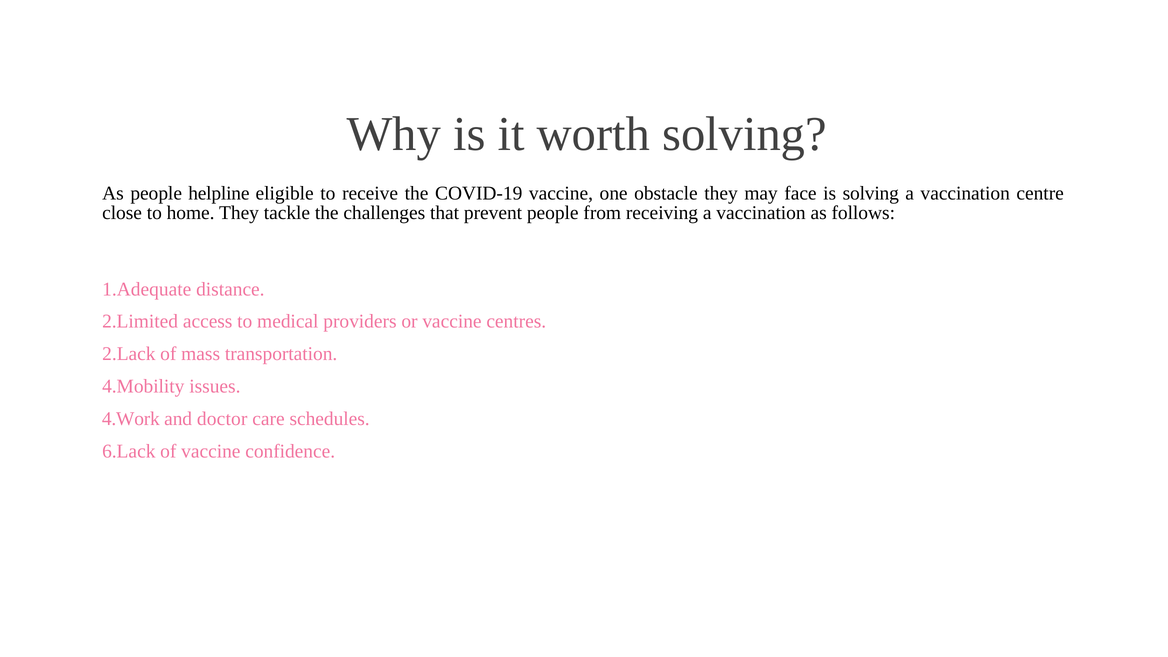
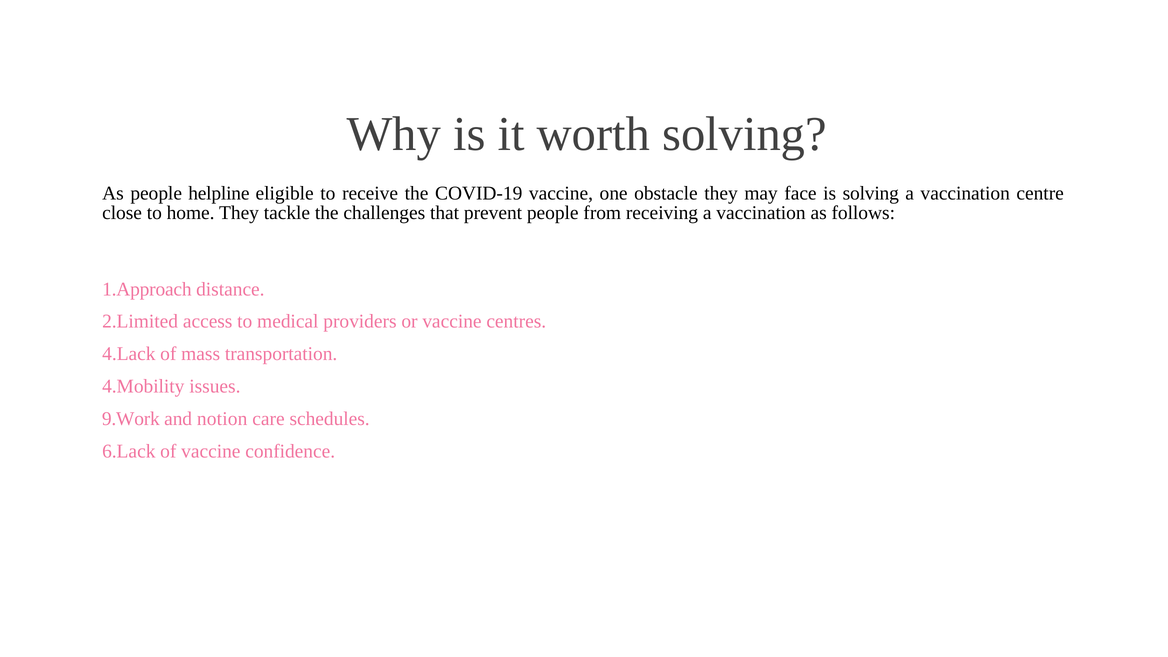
1.Adequate: 1.Adequate -> 1.Approach
2.Lack: 2.Lack -> 4.Lack
4.Work: 4.Work -> 9.Work
doctor: doctor -> notion
